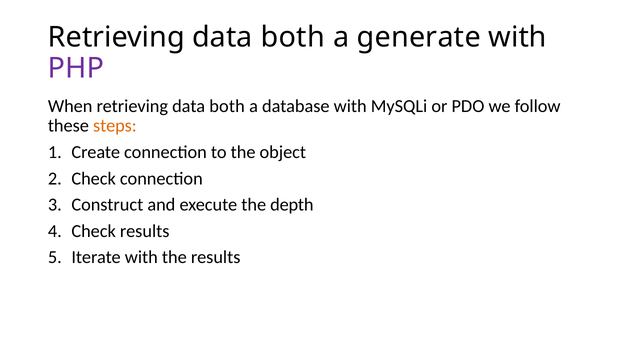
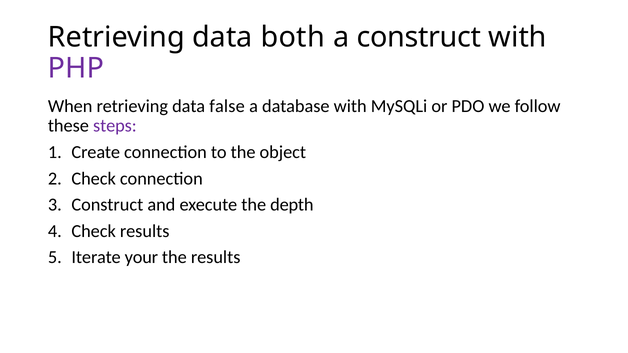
a generate: generate -> construct
When retrieving data both: both -> false
steps colour: orange -> purple
Iterate with: with -> your
